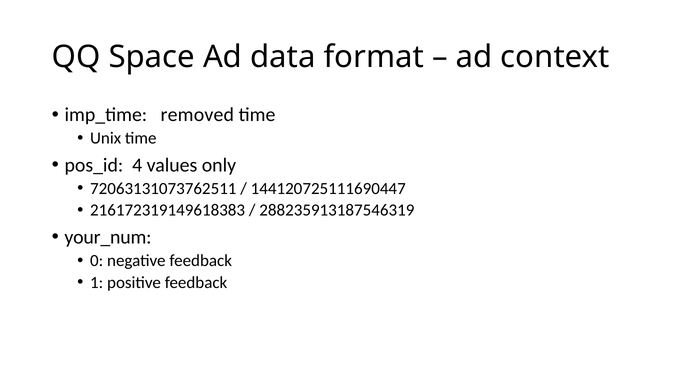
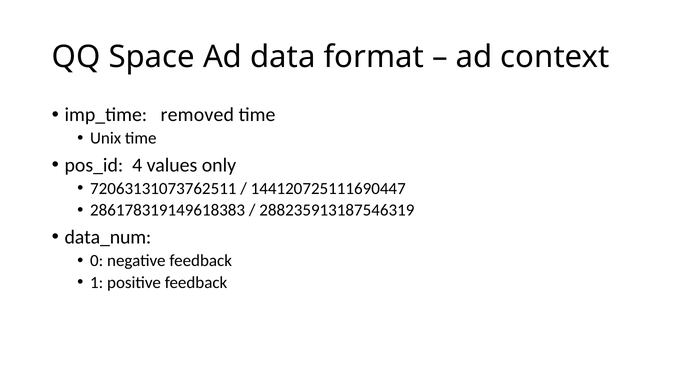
216172319149618383: 216172319149618383 -> 286178319149618383
your_num: your_num -> data_num
